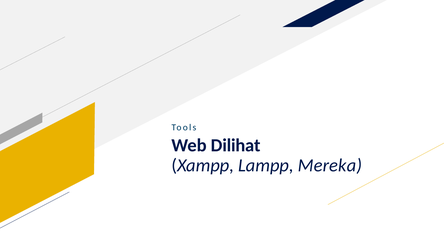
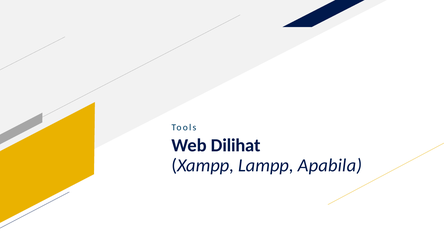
Mereka: Mereka -> Apabila
